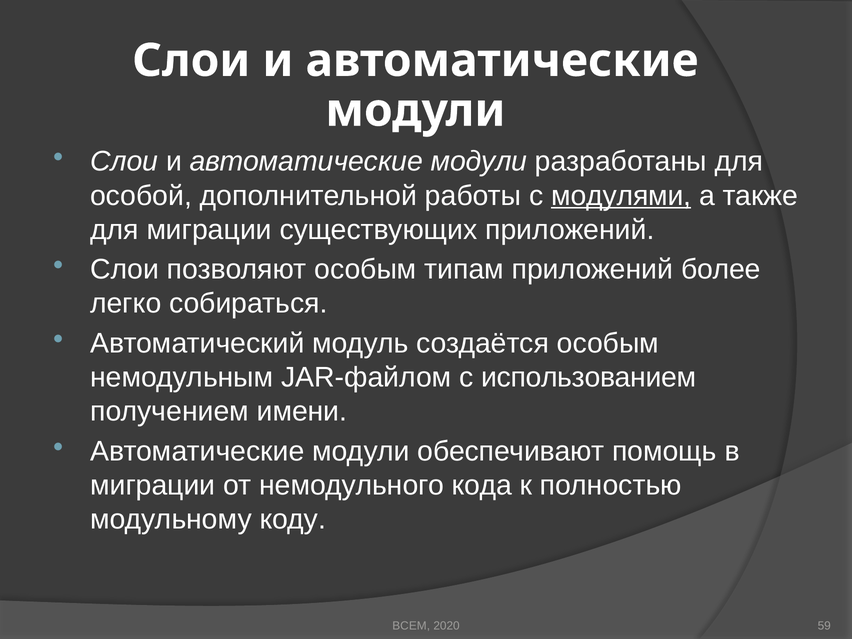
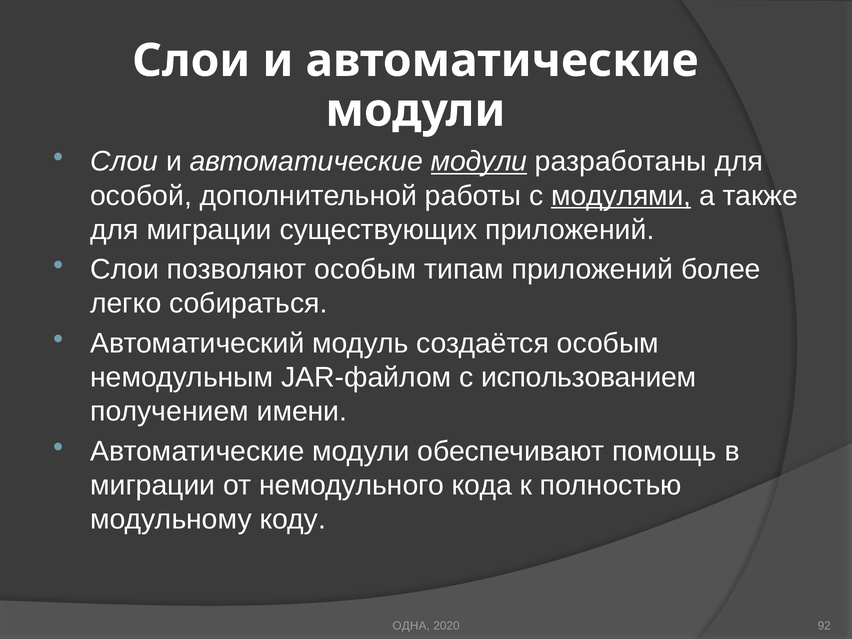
модули at (479, 162) underline: none -> present
ВСЕМ: ВСЕМ -> ОДНА
59: 59 -> 92
